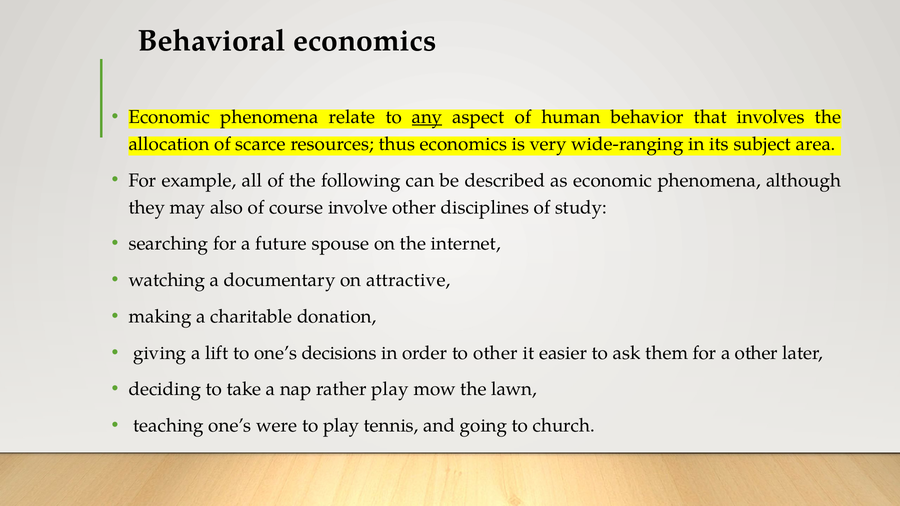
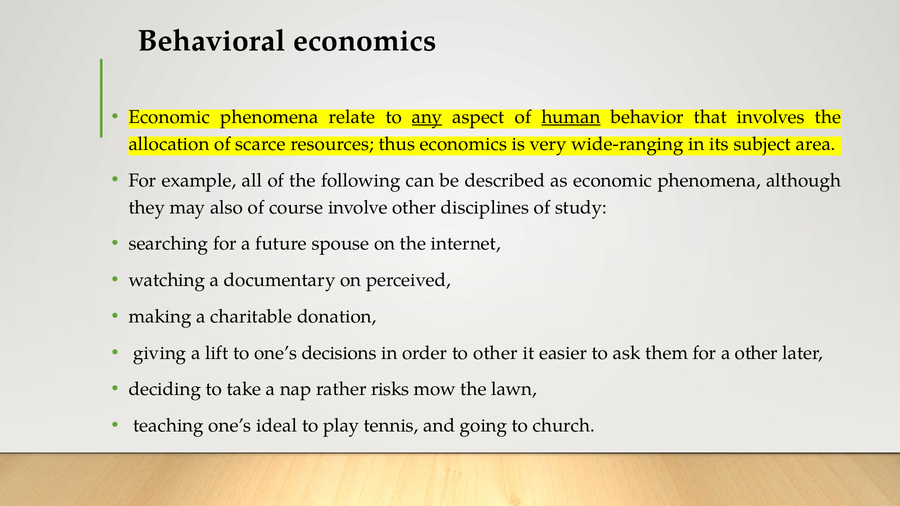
human underline: none -> present
attractive: attractive -> perceived
rather play: play -> risks
were: were -> ideal
